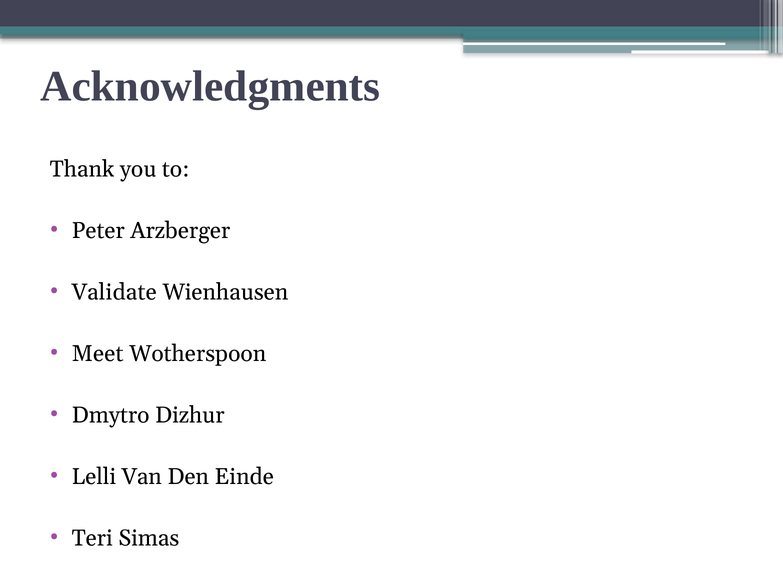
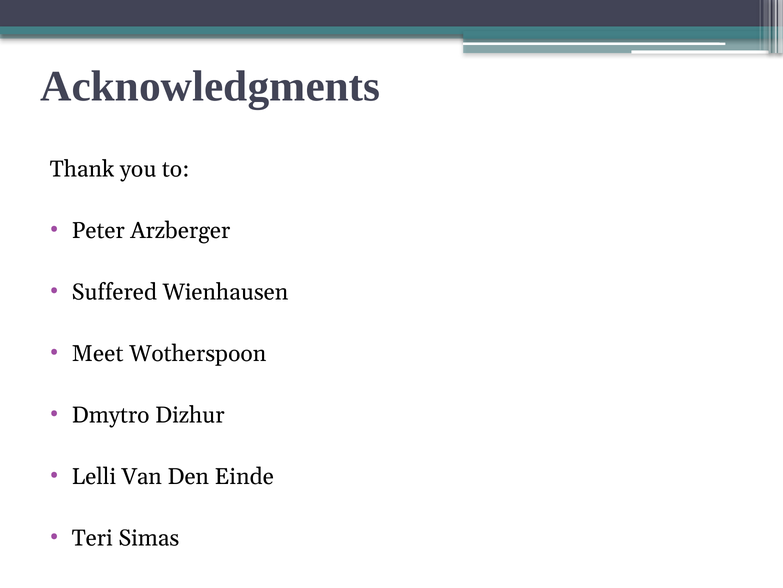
Validate: Validate -> Suffered
